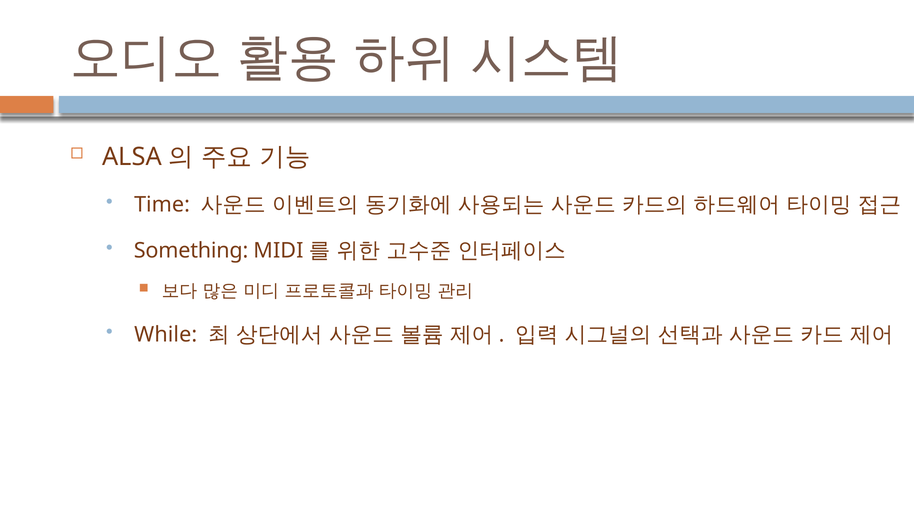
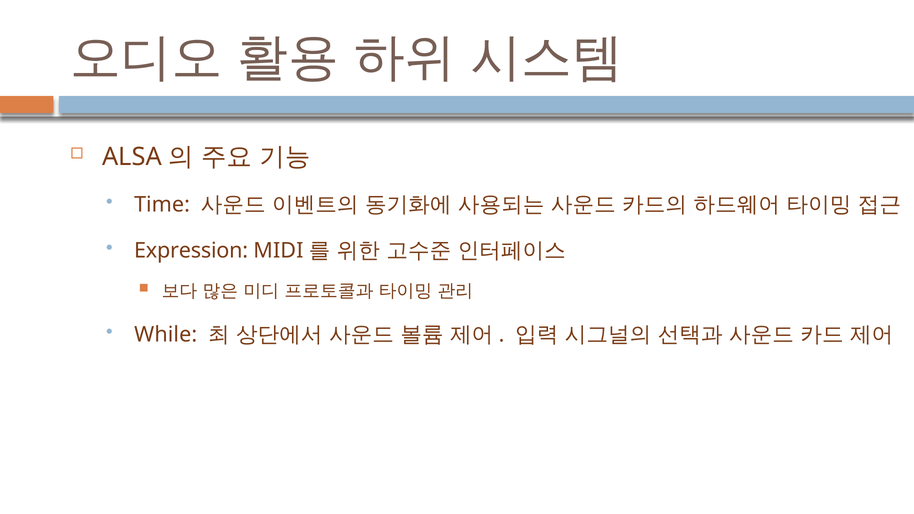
Something: Something -> Expression
